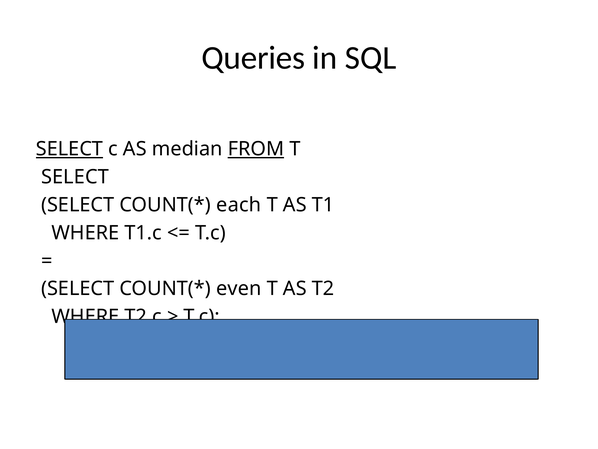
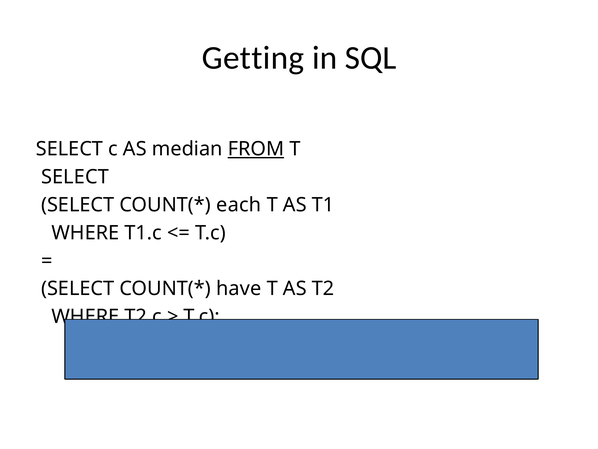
Queries: Queries -> Getting
SELECT at (69, 149) underline: present -> none
even: even -> have
